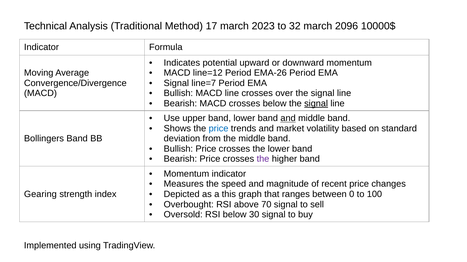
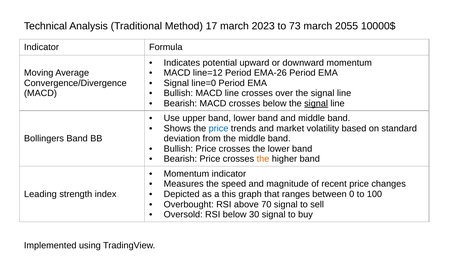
32: 32 -> 73
2096: 2096 -> 2055
line=7: line=7 -> line=0
and at (288, 119) underline: present -> none
the at (263, 159) colour: purple -> orange
Gearing: Gearing -> Leading
